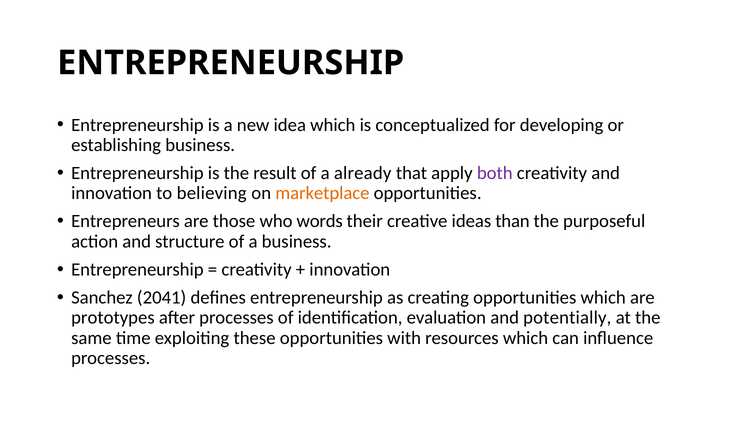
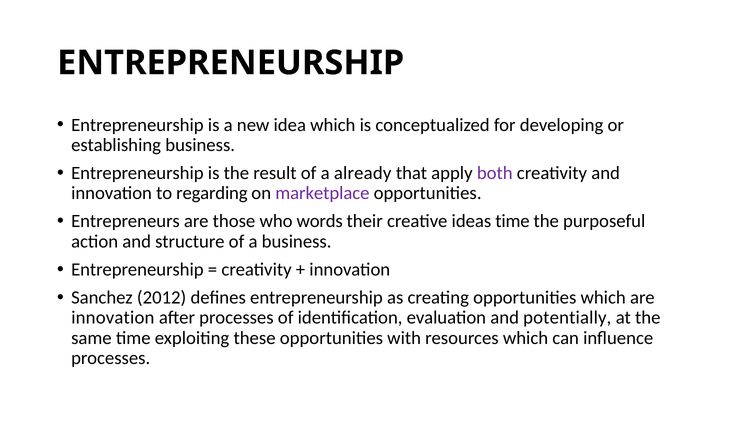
believing: believing -> regarding
marketplace colour: orange -> purple
ideas than: than -> time
2041: 2041 -> 2012
prototypes at (113, 318): prototypes -> innovation
